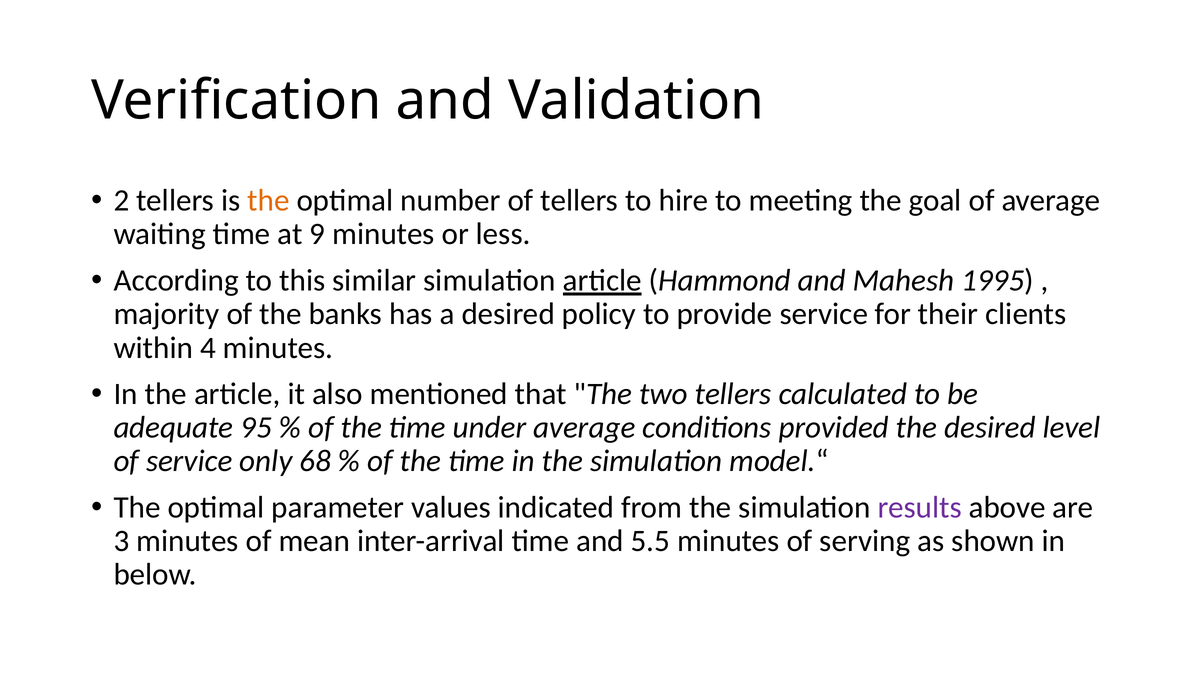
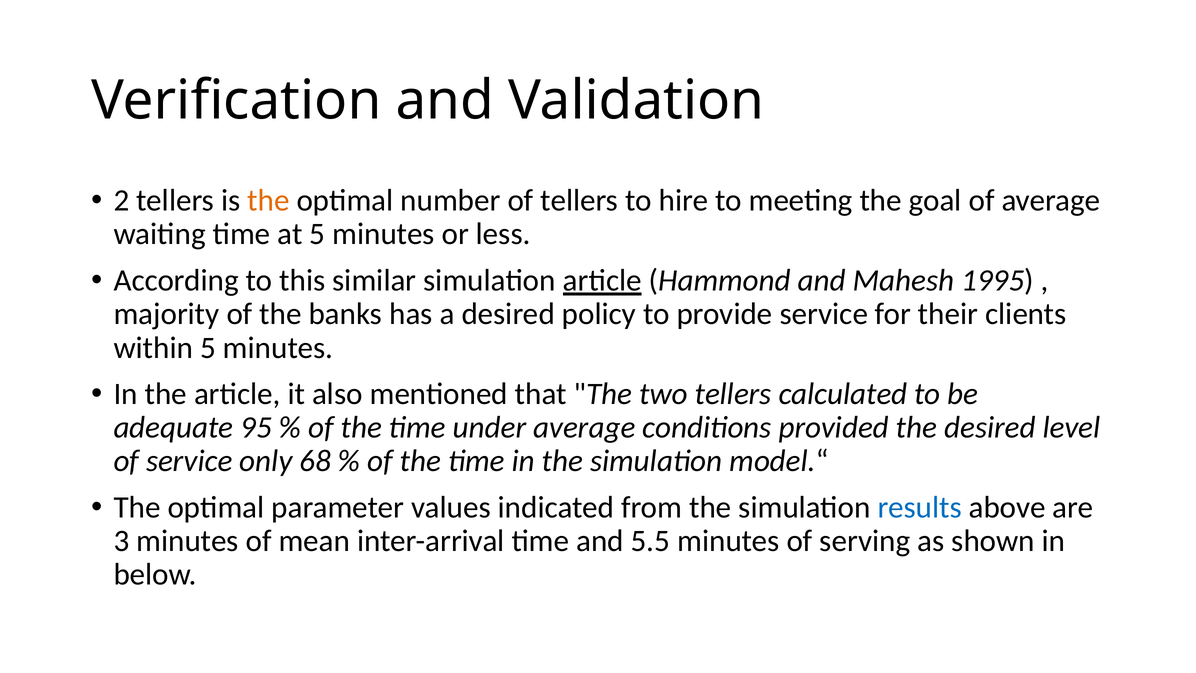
at 9: 9 -> 5
within 4: 4 -> 5
results colour: purple -> blue
